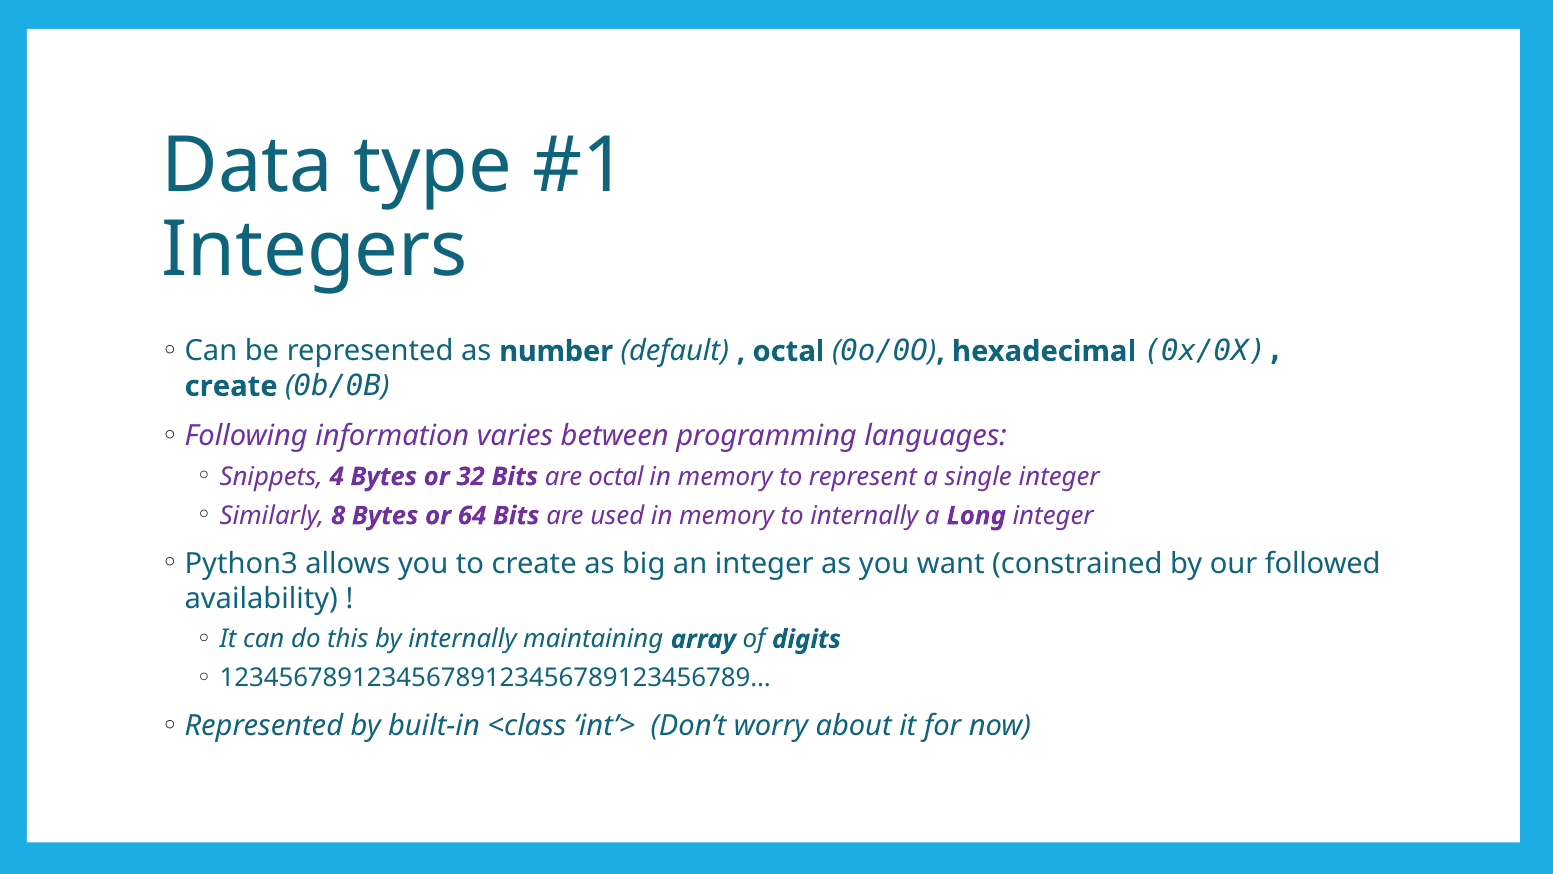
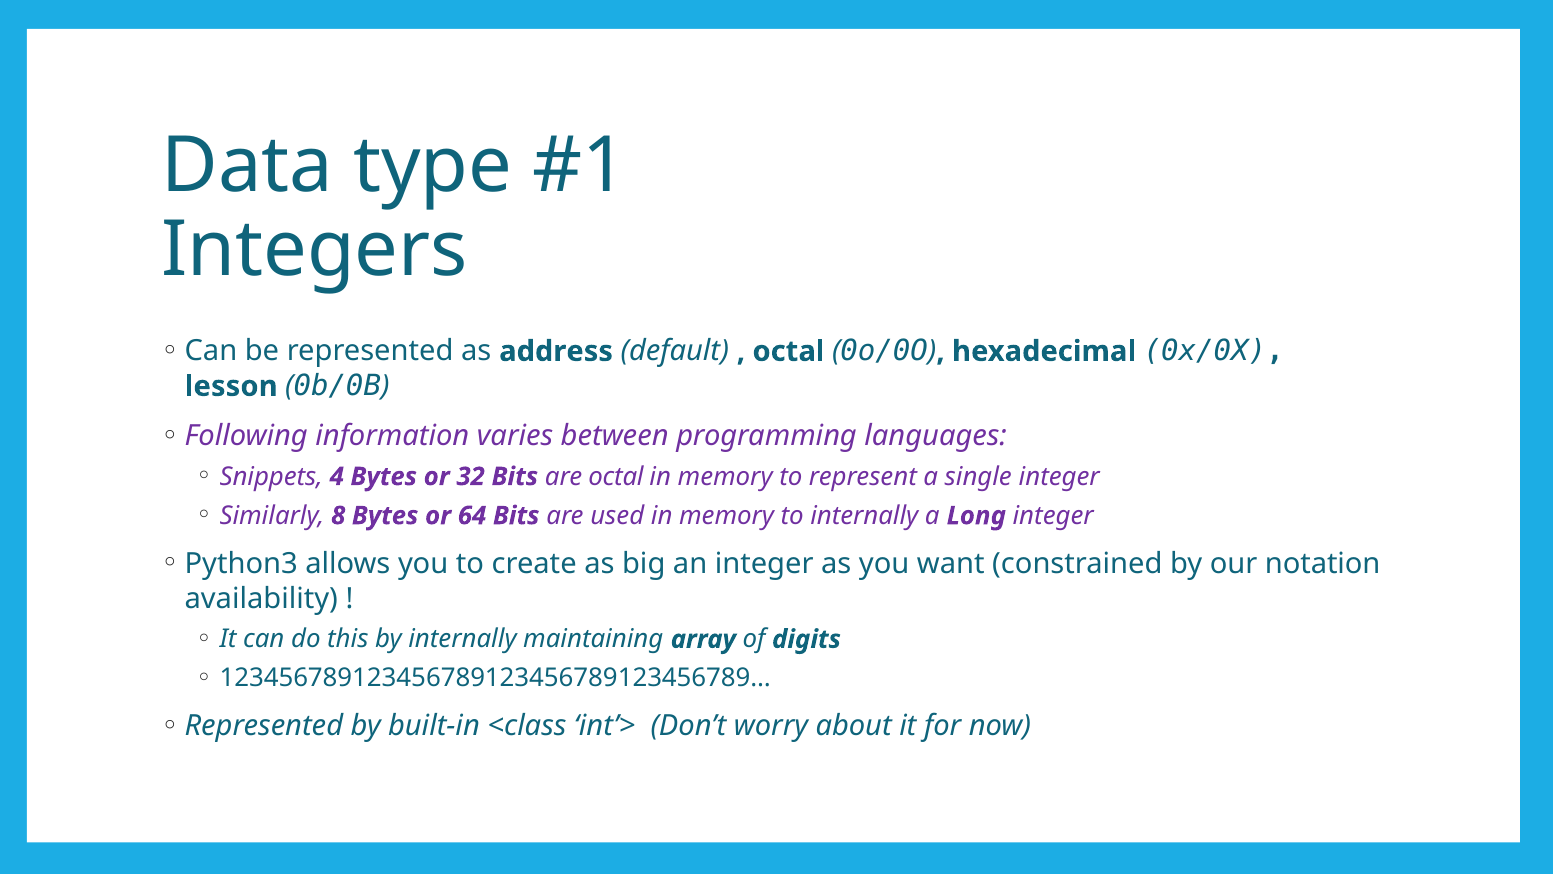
number: number -> address
create at (231, 386): create -> lesson
followed: followed -> notation
